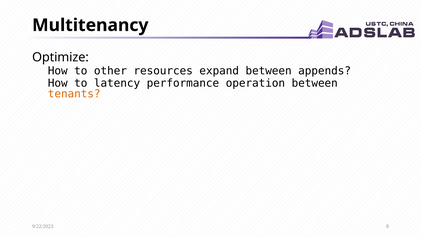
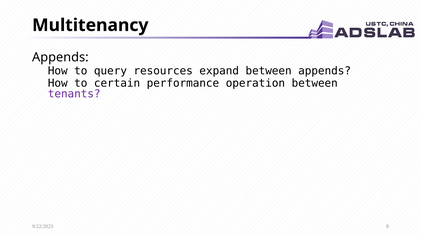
Optimize at (60, 57): Optimize -> Appends
other: other -> query
latency: latency -> certain
tenants colour: orange -> purple
